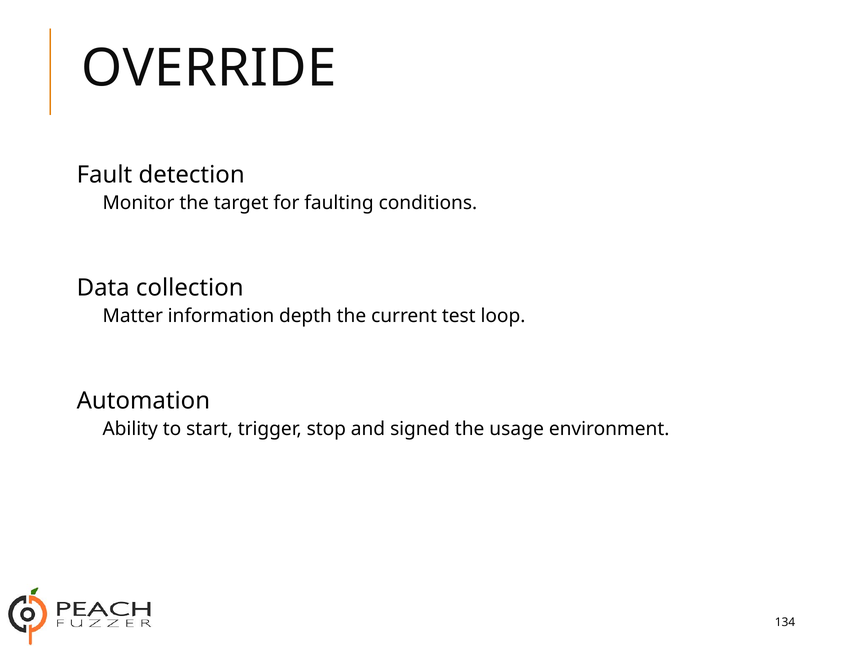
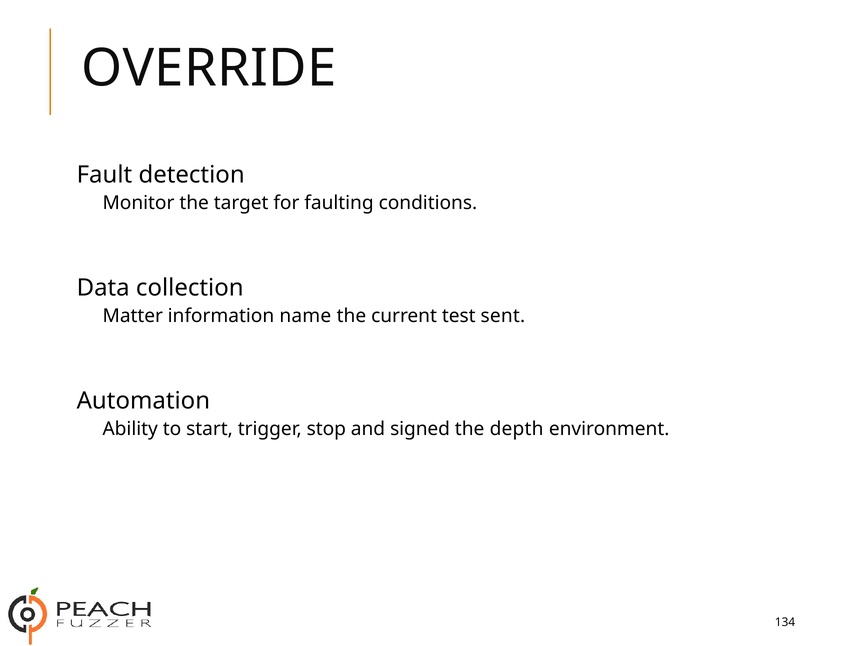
depth: depth -> name
loop: loop -> sent
usage: usage -> depth
